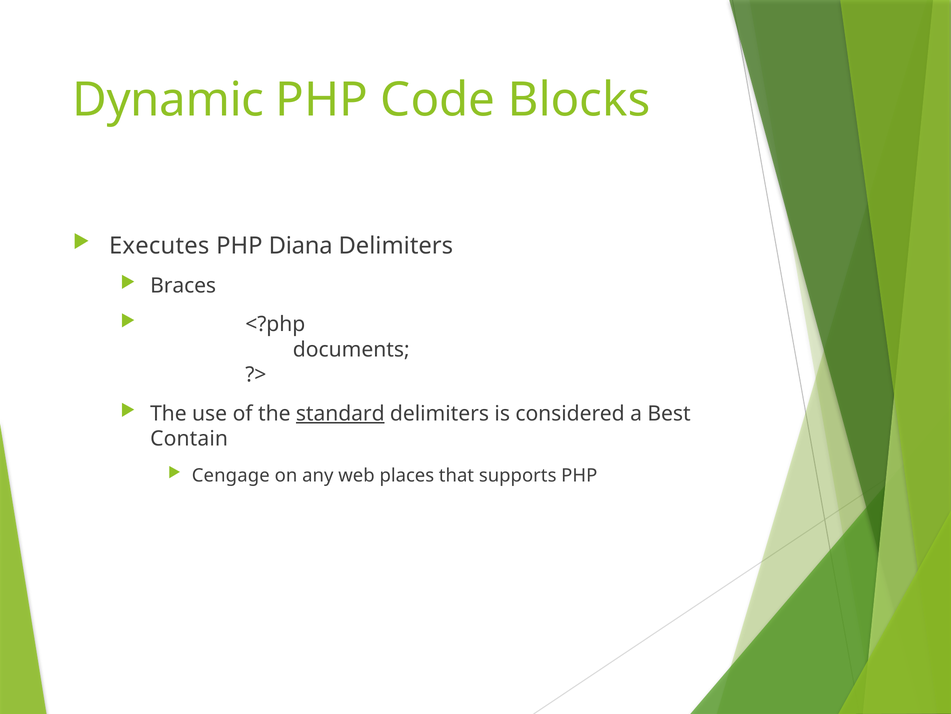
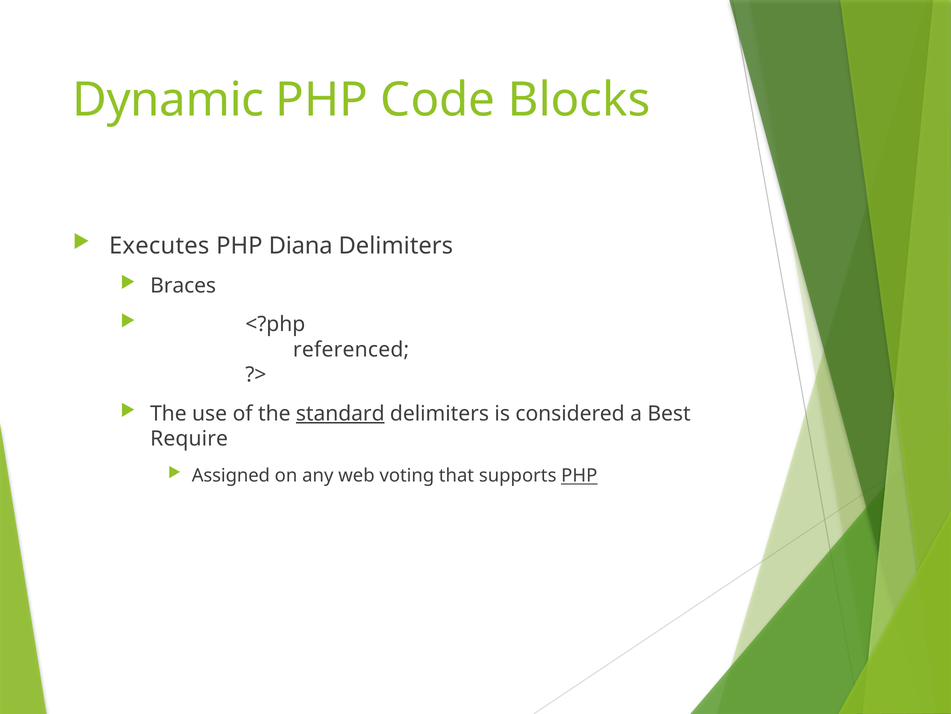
documents: documents -> referenced
Contain: Contain -> Require
Cengage: Cengage -> Assigned
places: places -> voting
PHP at (579, 475) underline: none -> present
